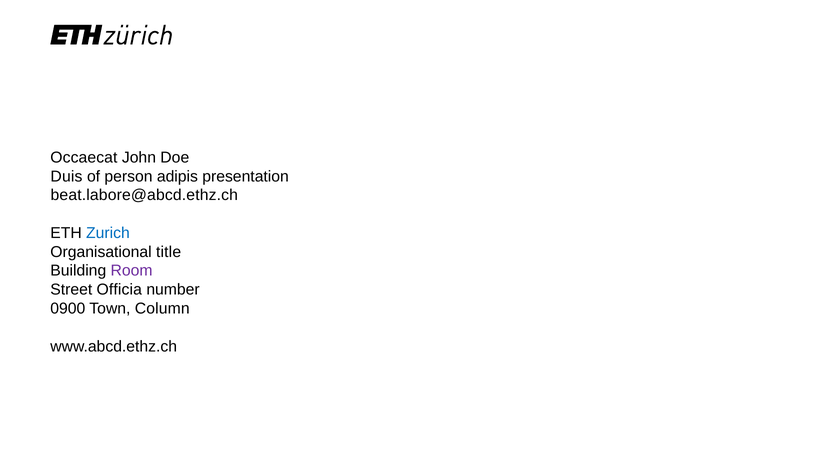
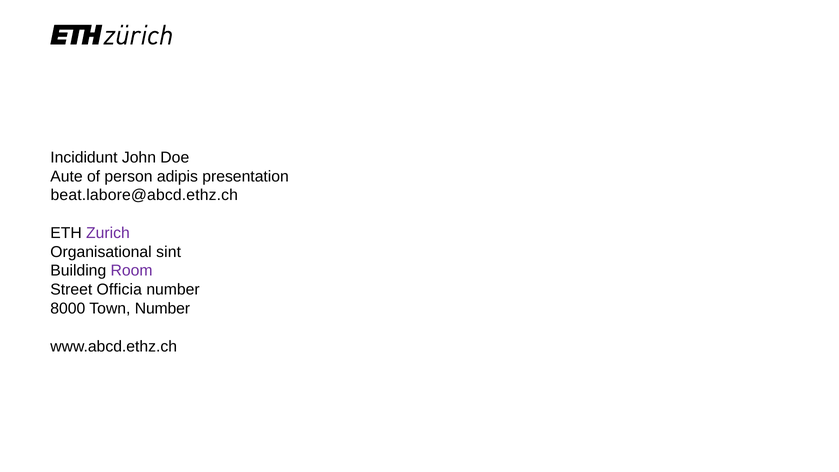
Occaecat: Occaecat -> Incididunt
Duis: Duis -> Aute
Zurich colour: blue -> purple
title: title -> sint
0900: 0900 -> 8000
Town Column: Column -> Number
